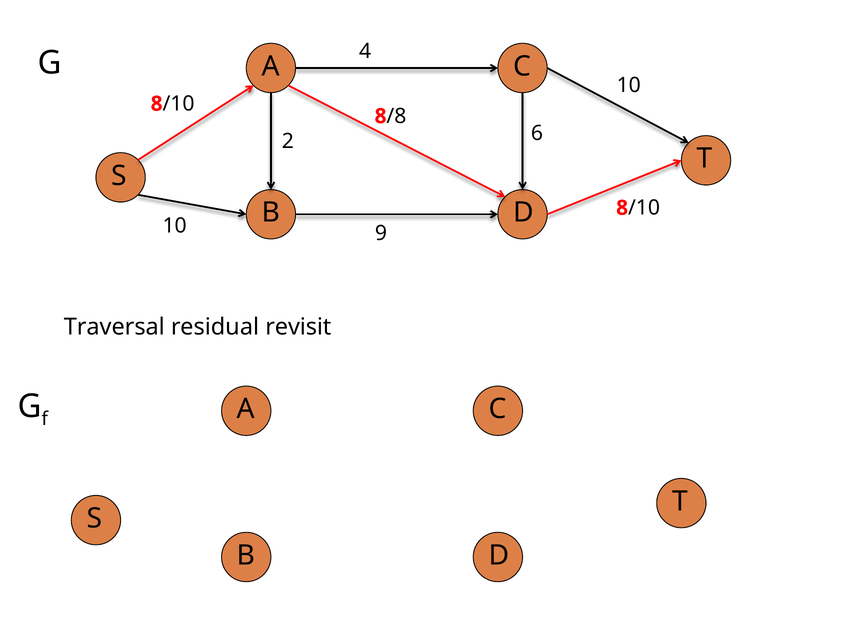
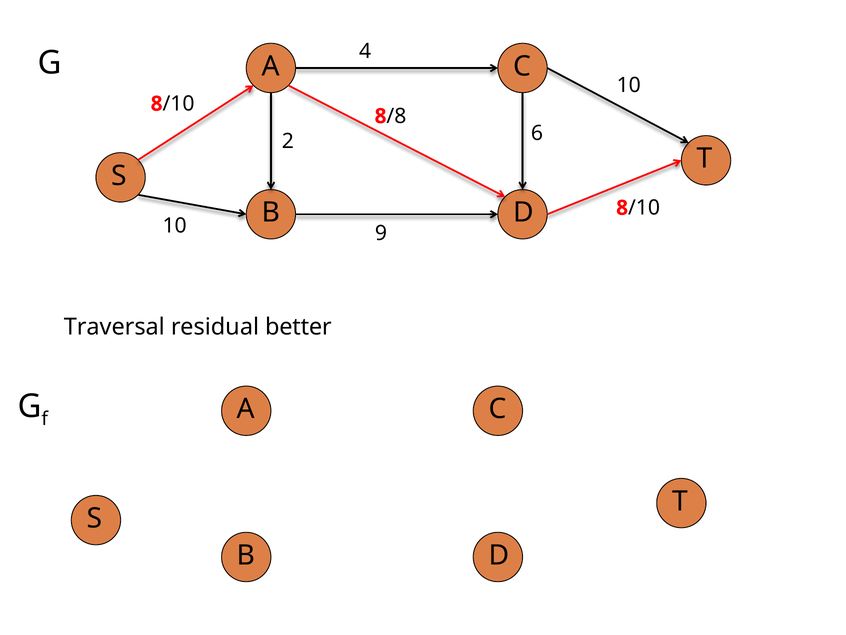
revisit: revisit -> better
